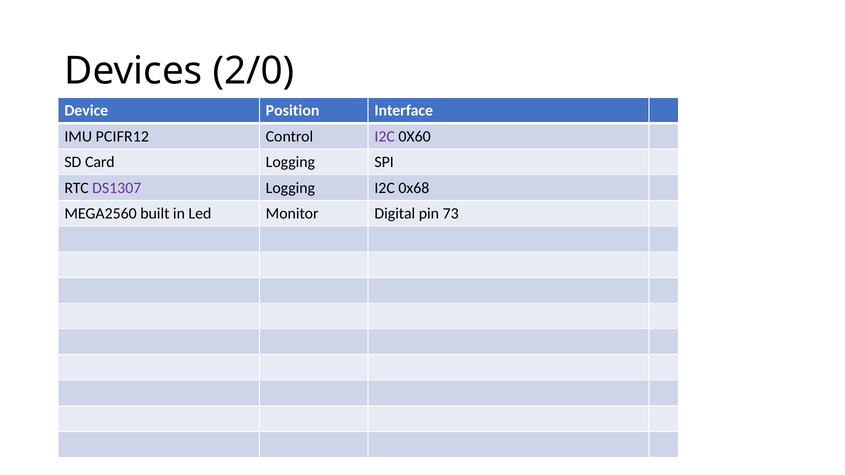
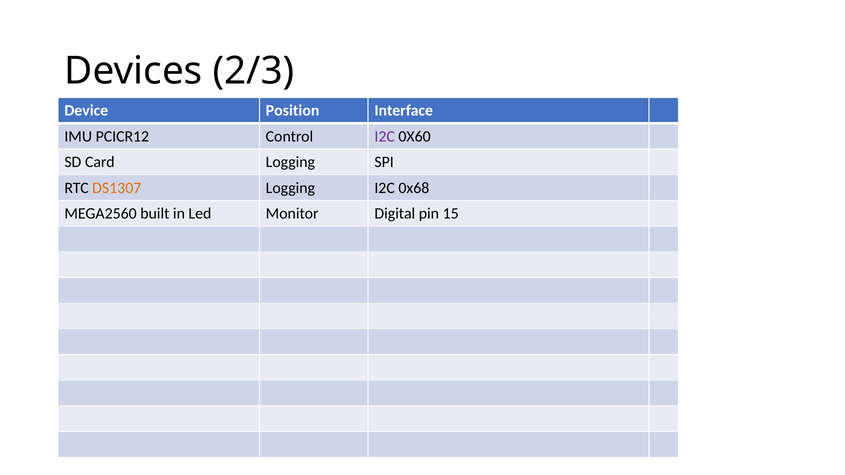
2/0: 2/0 -> 2/3
PCIFR12: PCIFR12 -> PCICR12
DS1307 colour: purple -> orange
73: 73 -> 15
